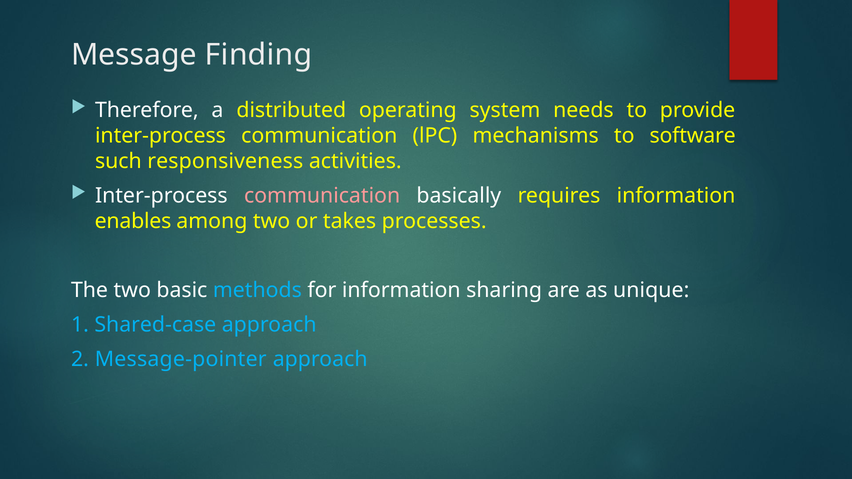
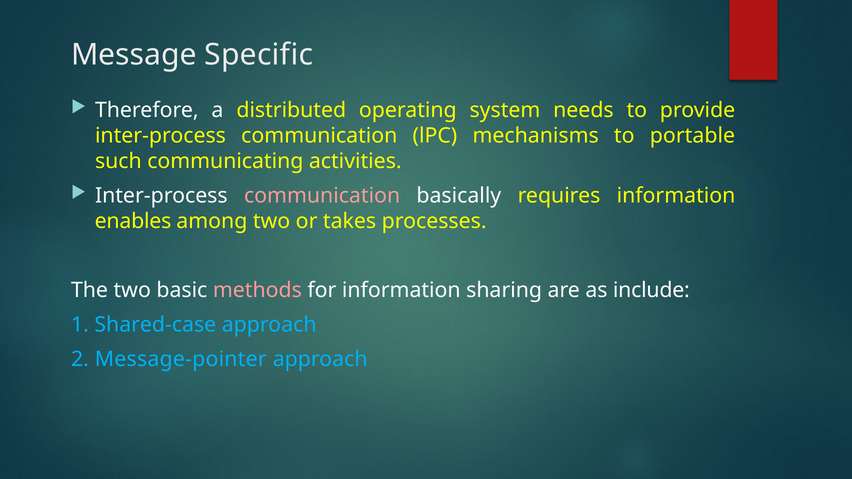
Finding: Finding -> Specific
software: software -> portable
responsiveness: responsiveness -> communicating
methods colour: light blue -> pink
unique: unique -> include
